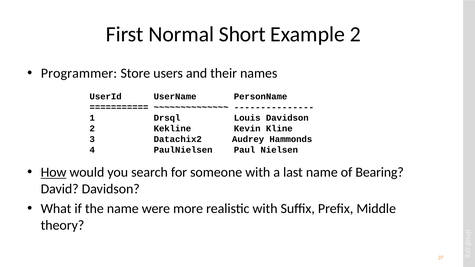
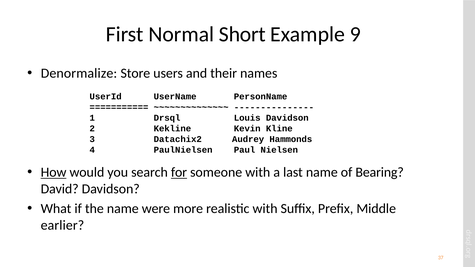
Example 2: 2 -> 9
Programmer: Programmer -> Denormalize
for underline: none -> present
theory: theory -> earlier
